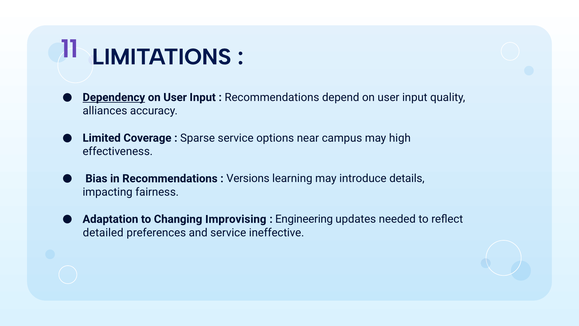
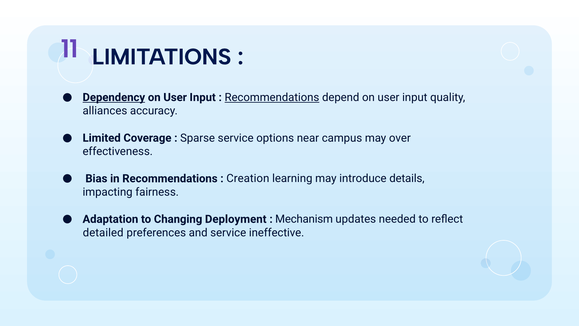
Recommendations at (272, 97) underline: none -> present
high: high -> over
Versions: Versions -> Creation
Improvising: Improvising -> Deployment
Engineering: Engineering -> Mechanism
